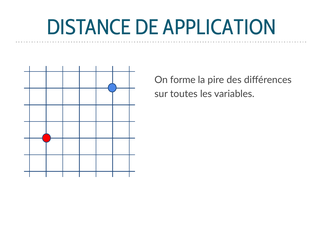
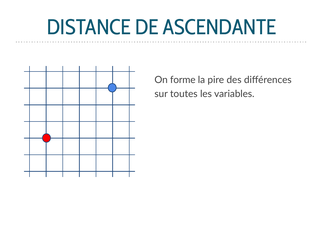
APPLICATION: APPLICATION -> ASCENDANTE
